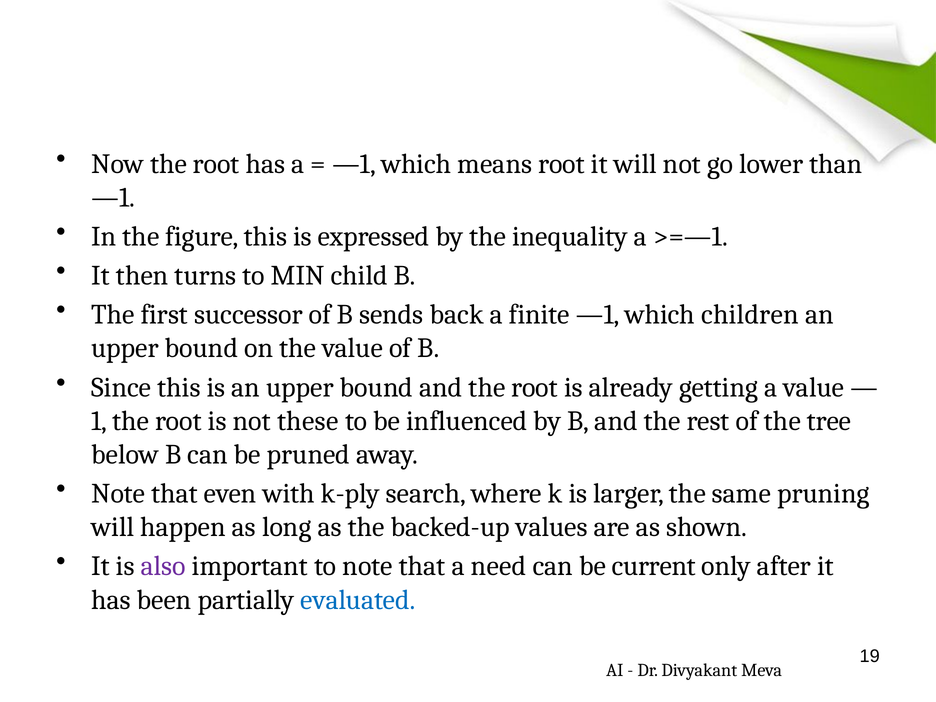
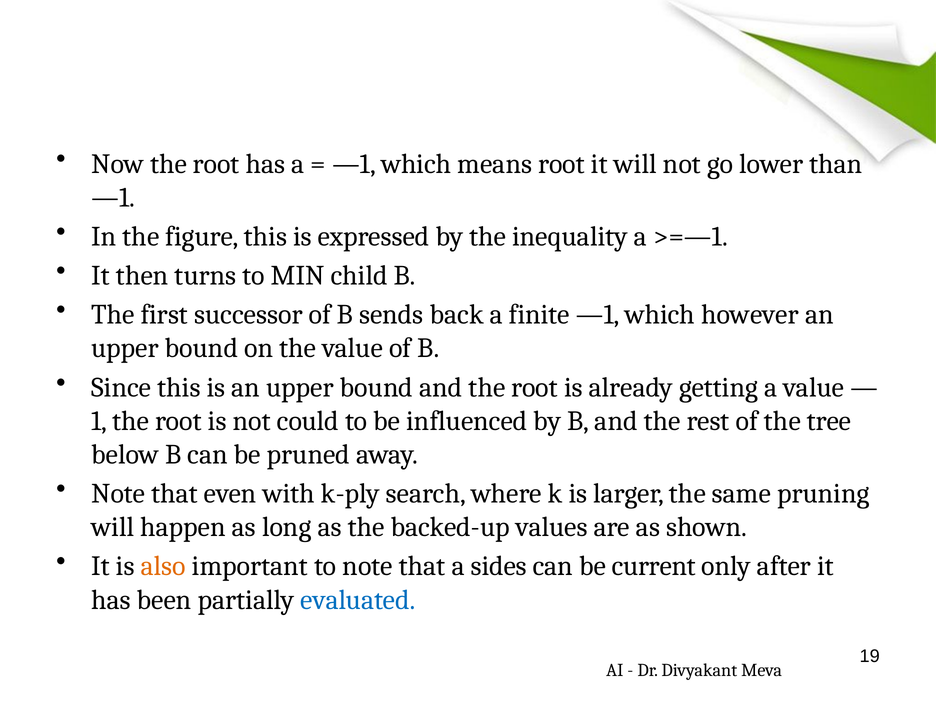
children: children -> however
these: these -> could
also colour: purple -> orange
need: need -> sides
